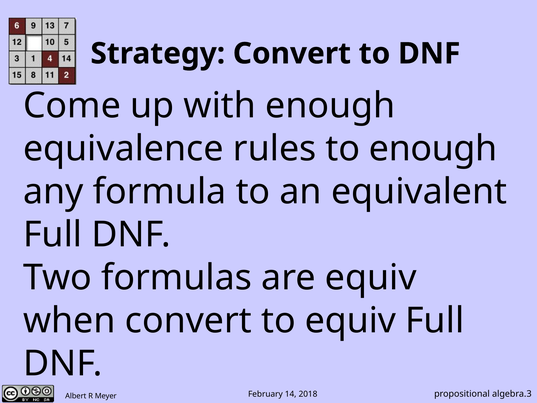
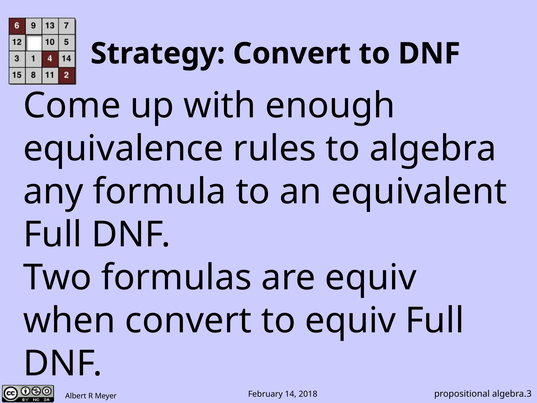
to enough: enough -> algebra
